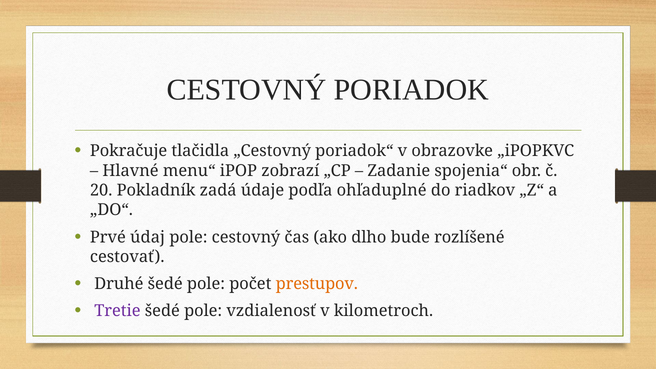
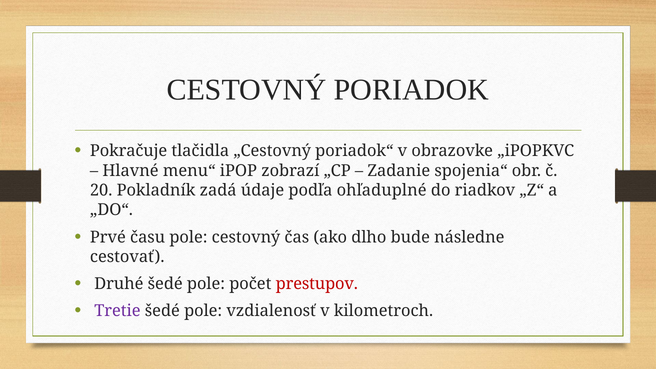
údaj: údaj -> času
rozlíšené: rozlíšené -> následne
prestupov colour: orange -> red
